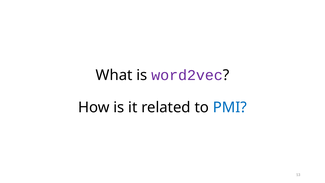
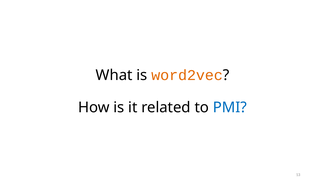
word2vec colour: purple -> orange
